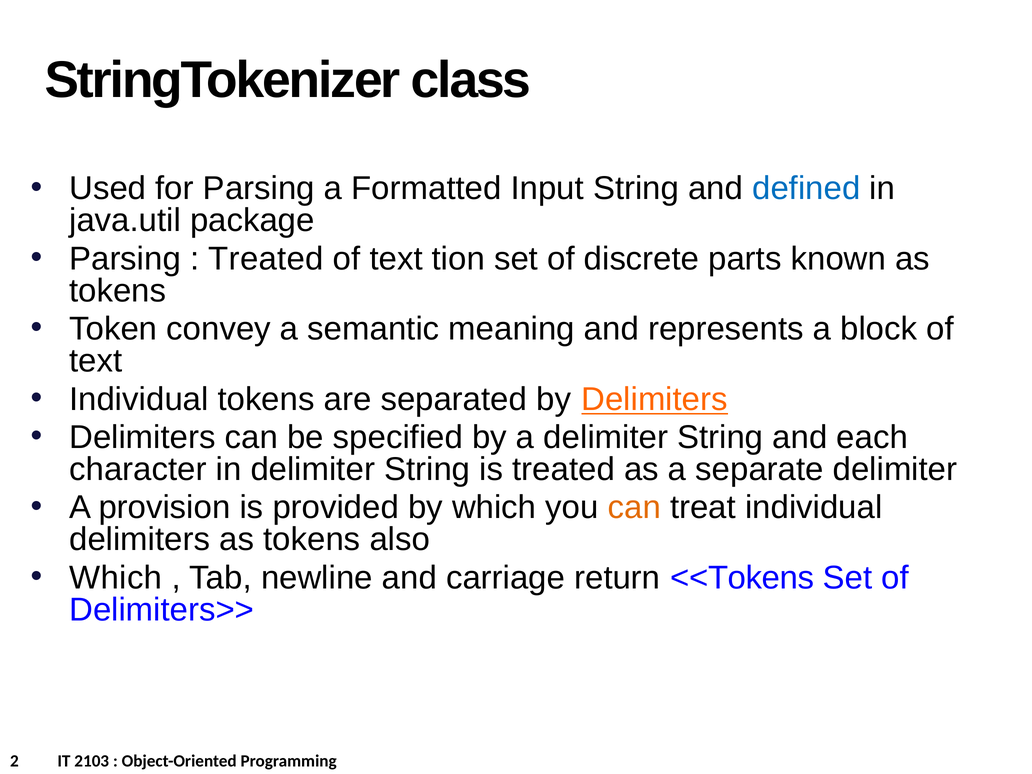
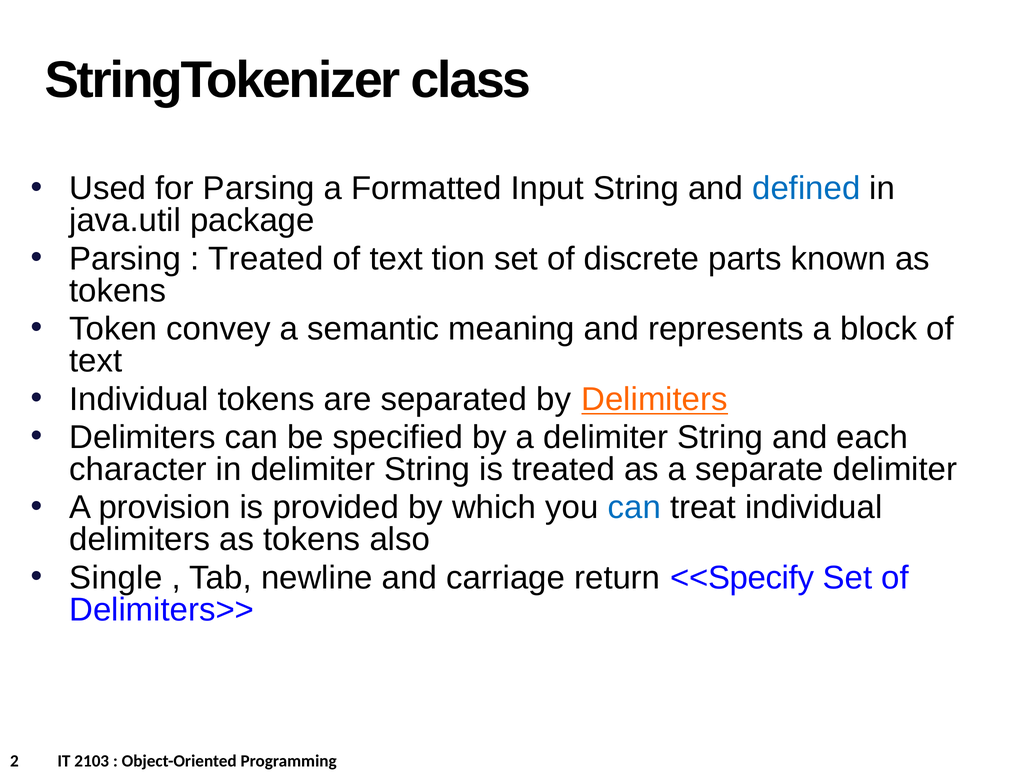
can at (634, 508) colour: orange -> blue
Which at (116, 578): Which -> Single
<<Tokens: <<Tokens -> <<Specify
